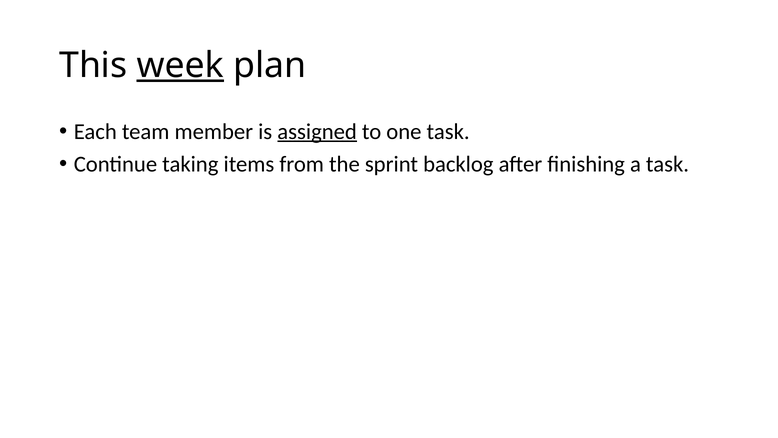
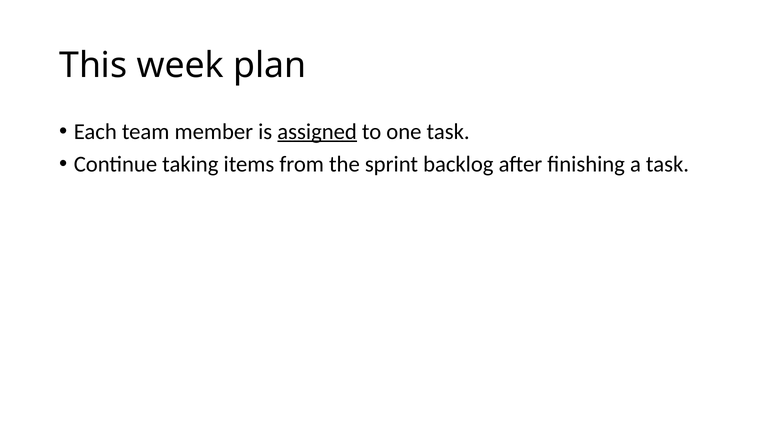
week underline: present -> none
